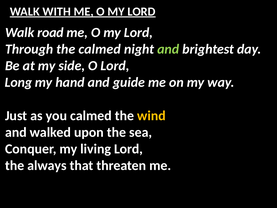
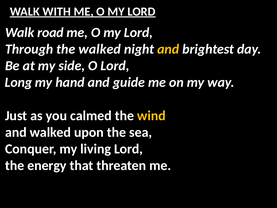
the calmed: calmed -> walked
and at (168, 49) colour: light green -> yellow
always: always -> energy
